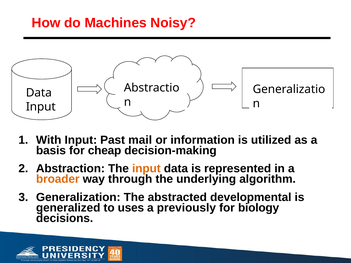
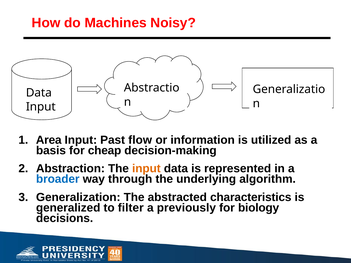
With: With -> Area
mail: mail -> flow
broader colour: orange -> blue
developmental: developmental -> characteristics
uses: uses -> filter
